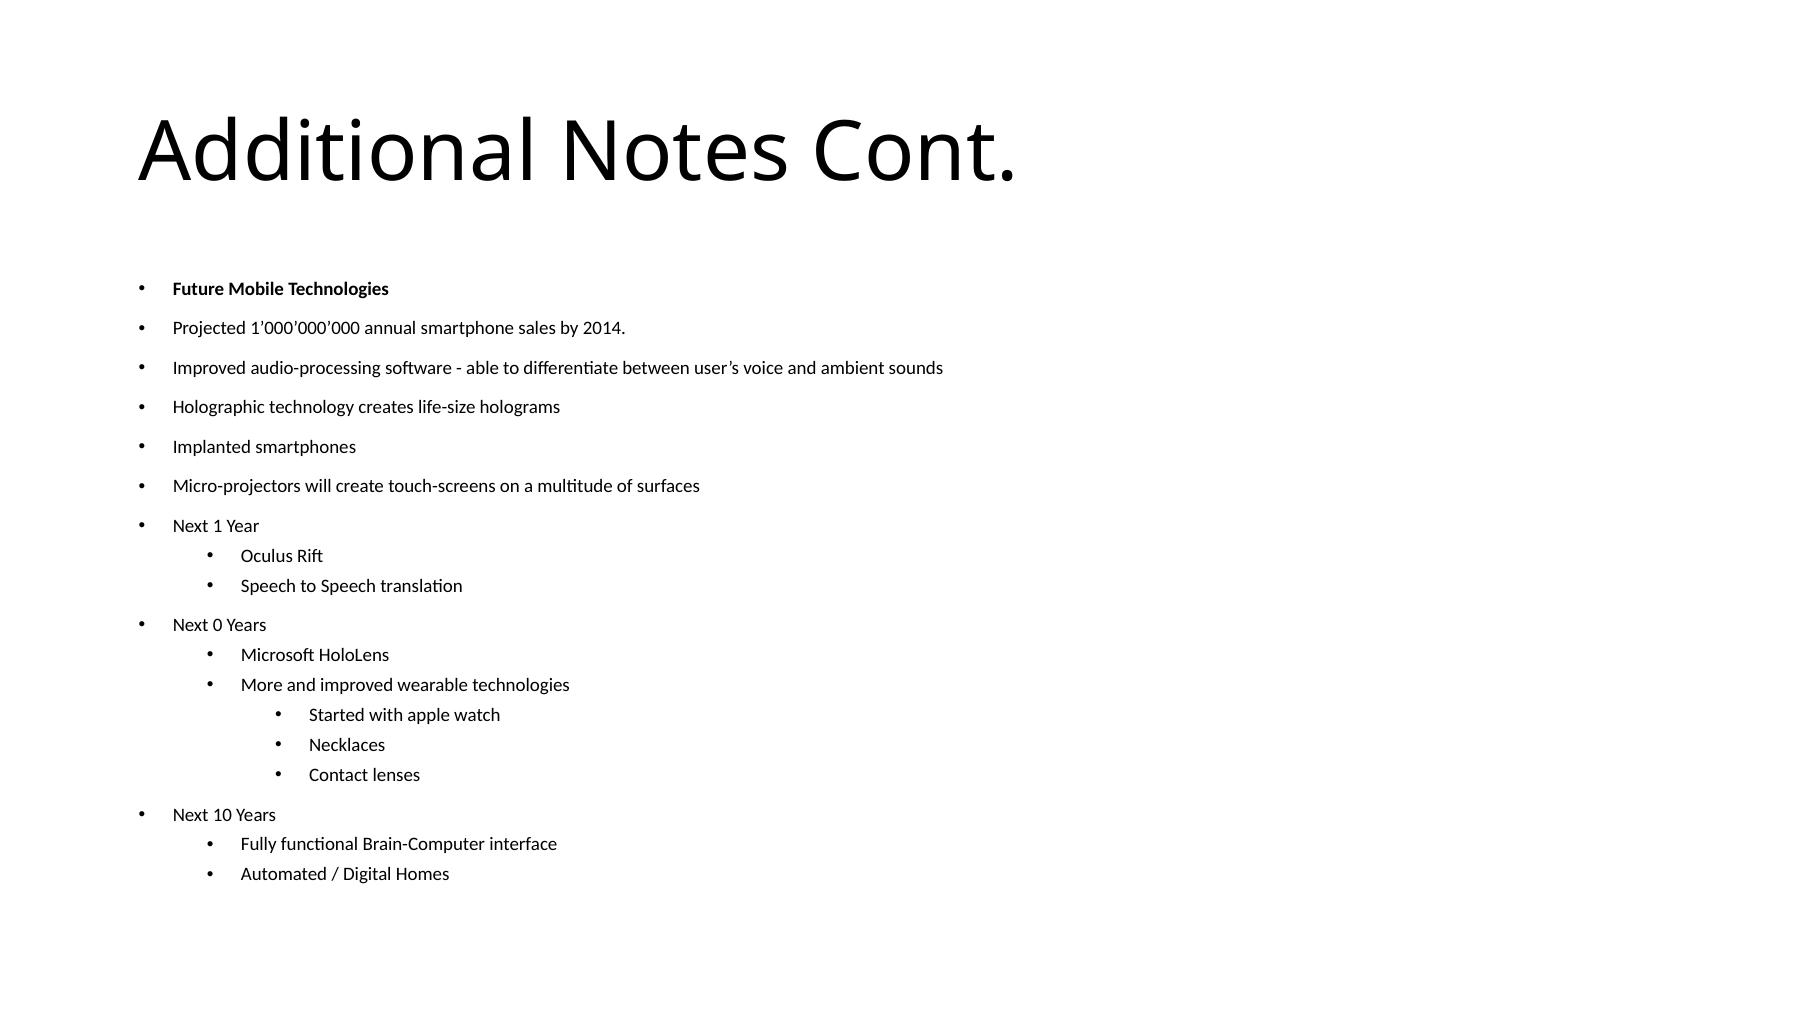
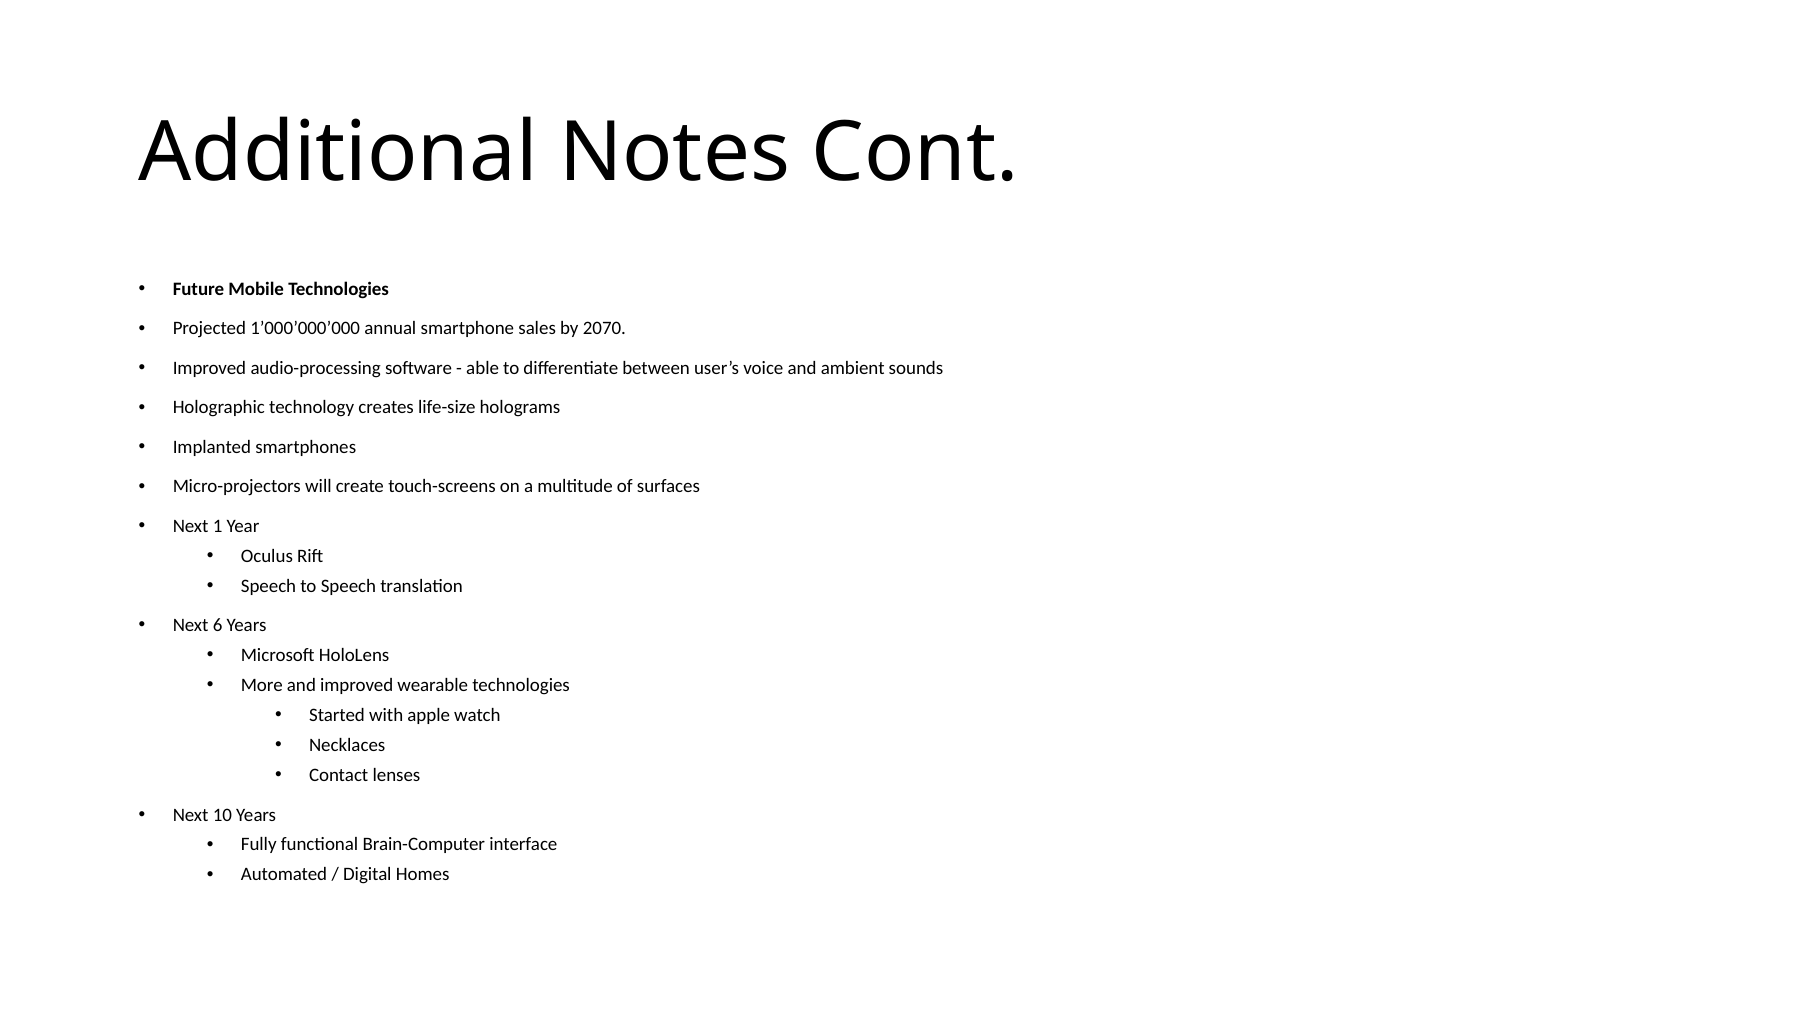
2014: 2014 -> 2070
0: 0 -> 6
